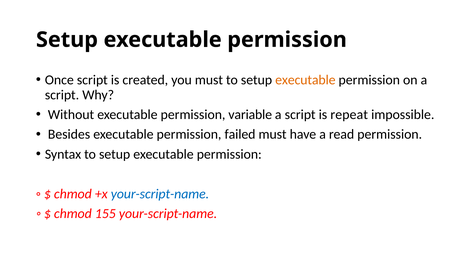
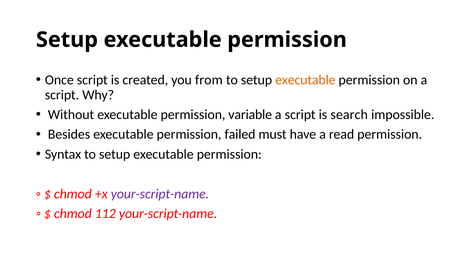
you must: must -> from
repeat: repeat -> search
your-script-name at (160, 193) colour: blue -> purple
155: 155 -> 112
